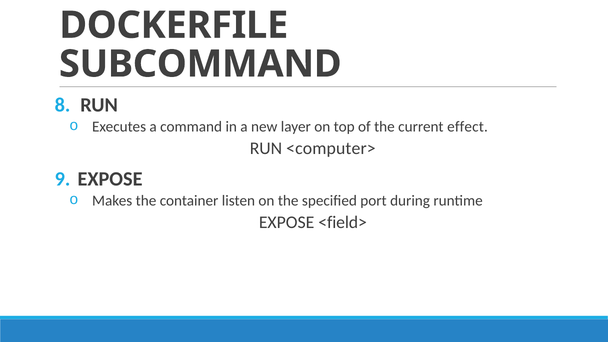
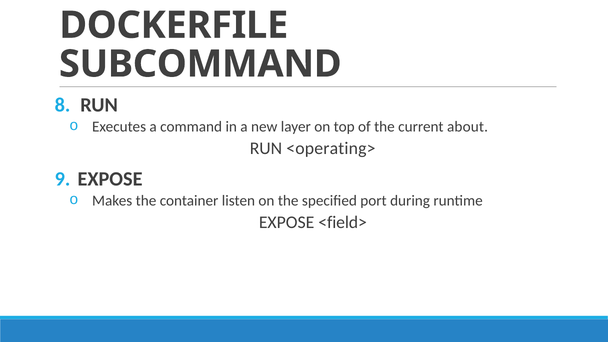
effect: effect -> about
<computer>: <computer> -> <operating>
